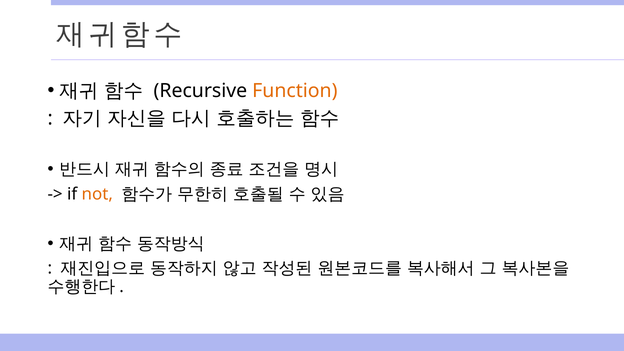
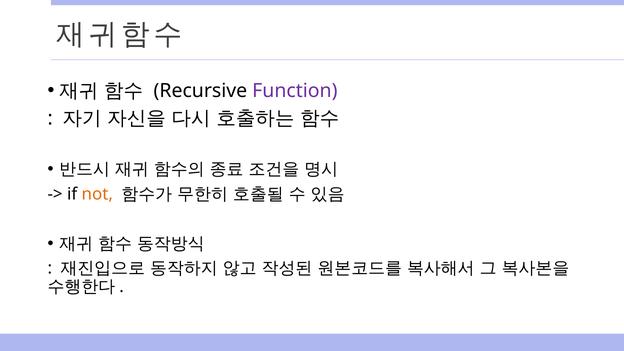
Function colour: orange -> purple
